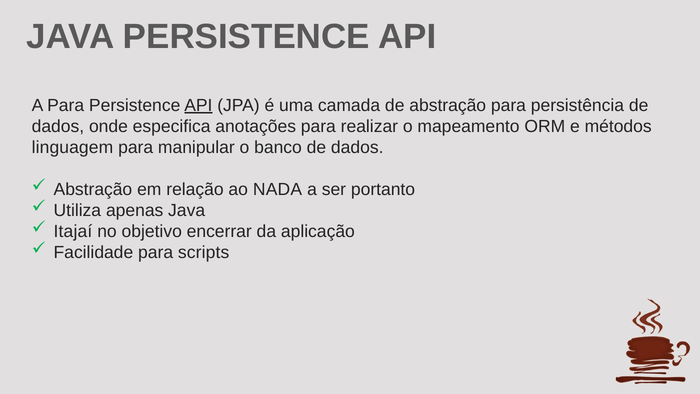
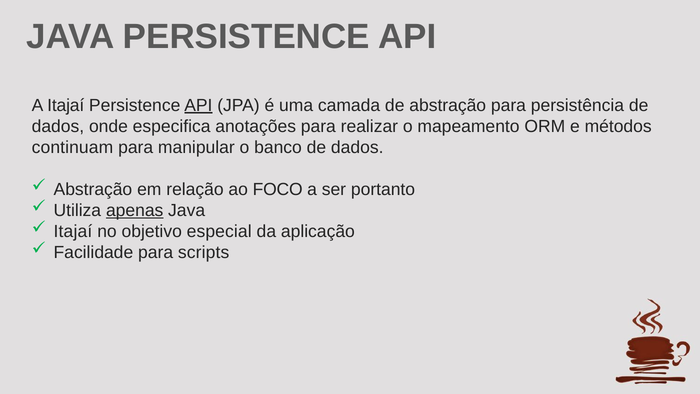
A Para: Para -> Itajaí
linguagem: linguagem -> continuam
NADA: NADA -> FOCO
apenas underline: none -> present
encerrar: encerrar -> especial
